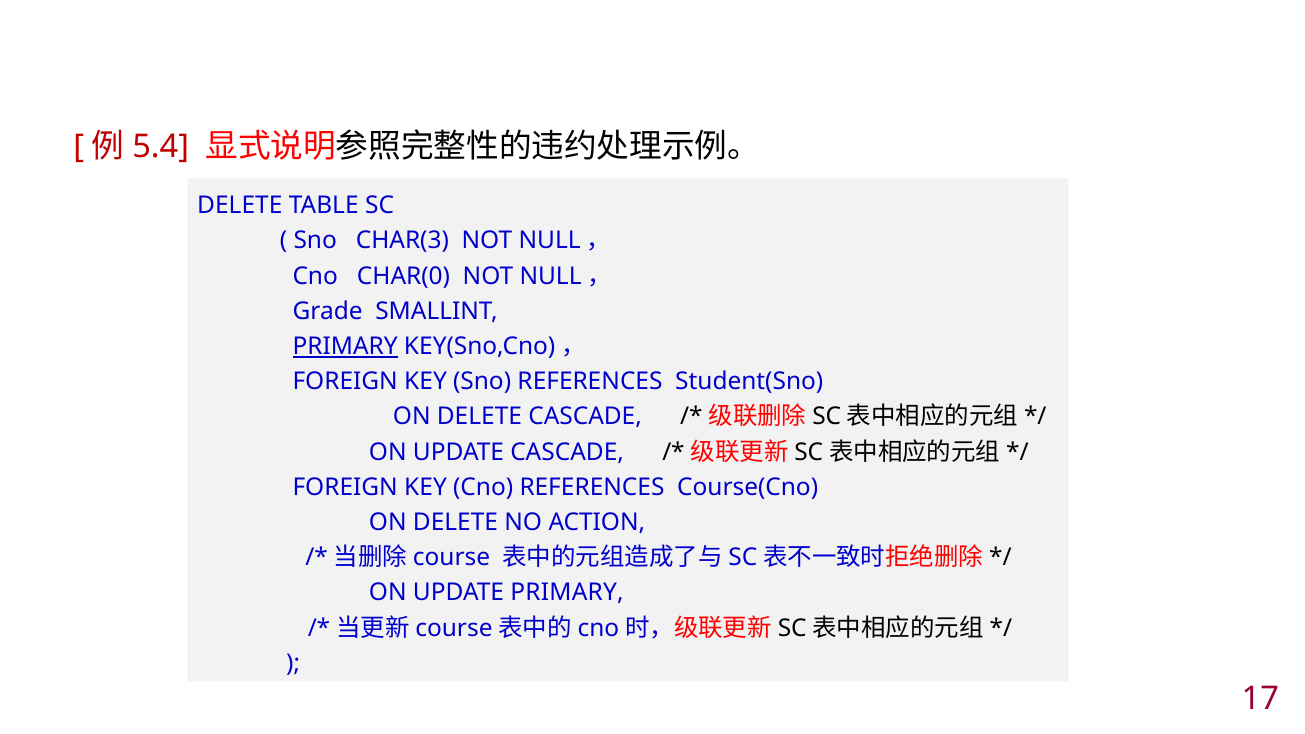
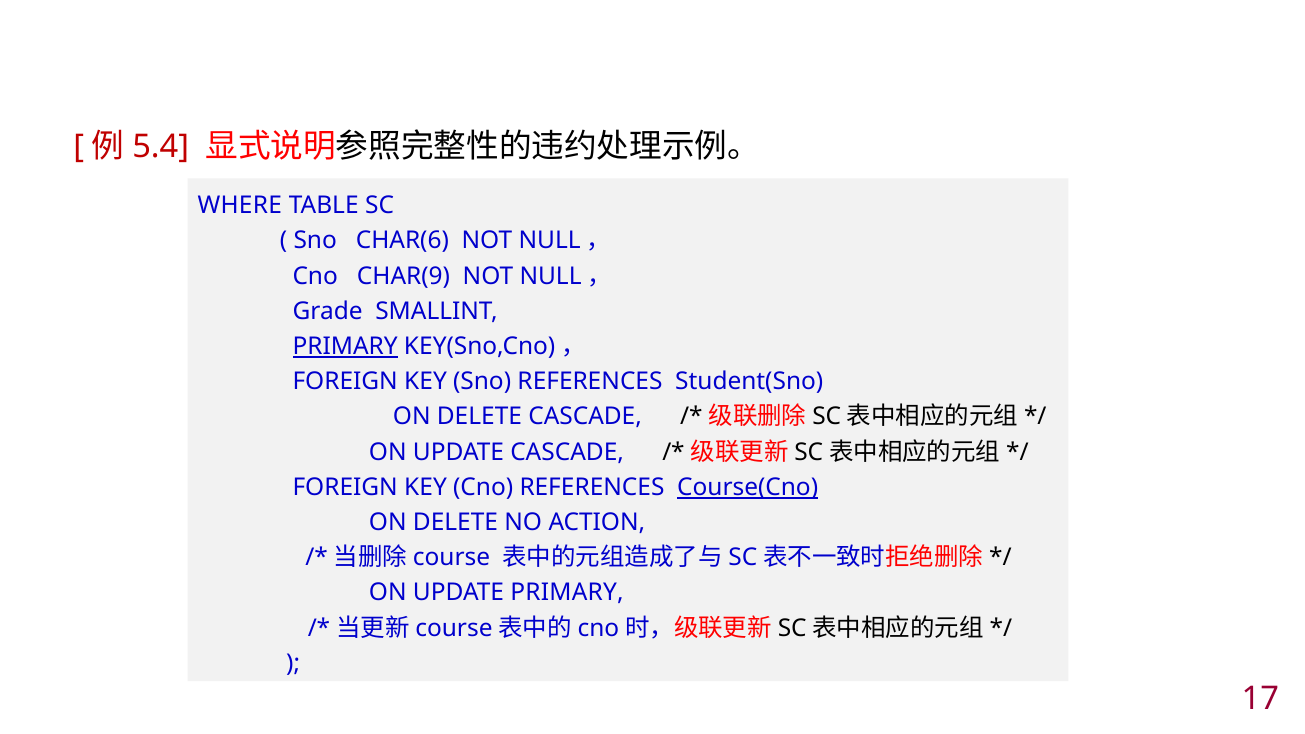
DELETE at (240, 206): DELETE -> WHERE
CHAR(3: CHAR(3 -> CHAR(6
CHAR(0: CHAR(0 -> CHAR(9
Course(Cno underline: none -> present
